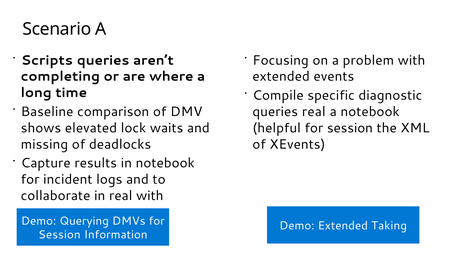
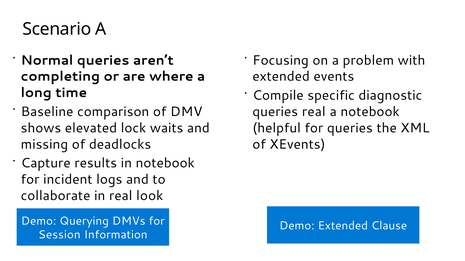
Scripts: Scripts -> Normal
helpful for session: session -> queries
real with: with -> look
Taking: Taking -> Clause
